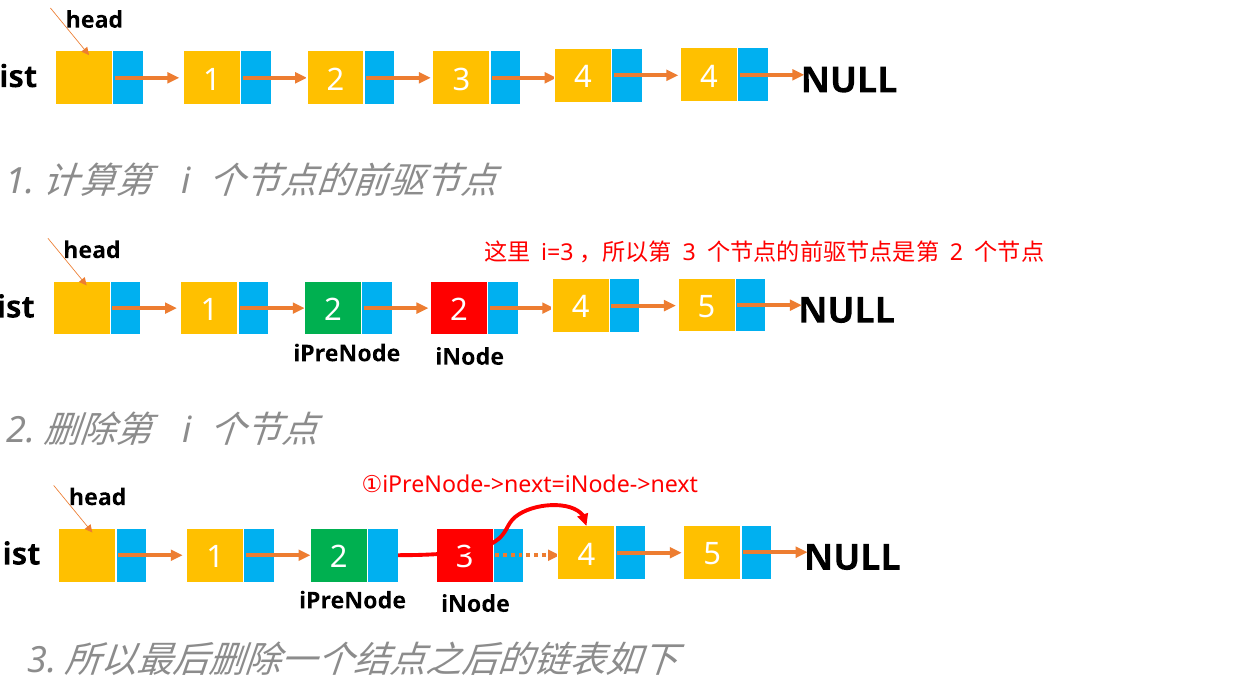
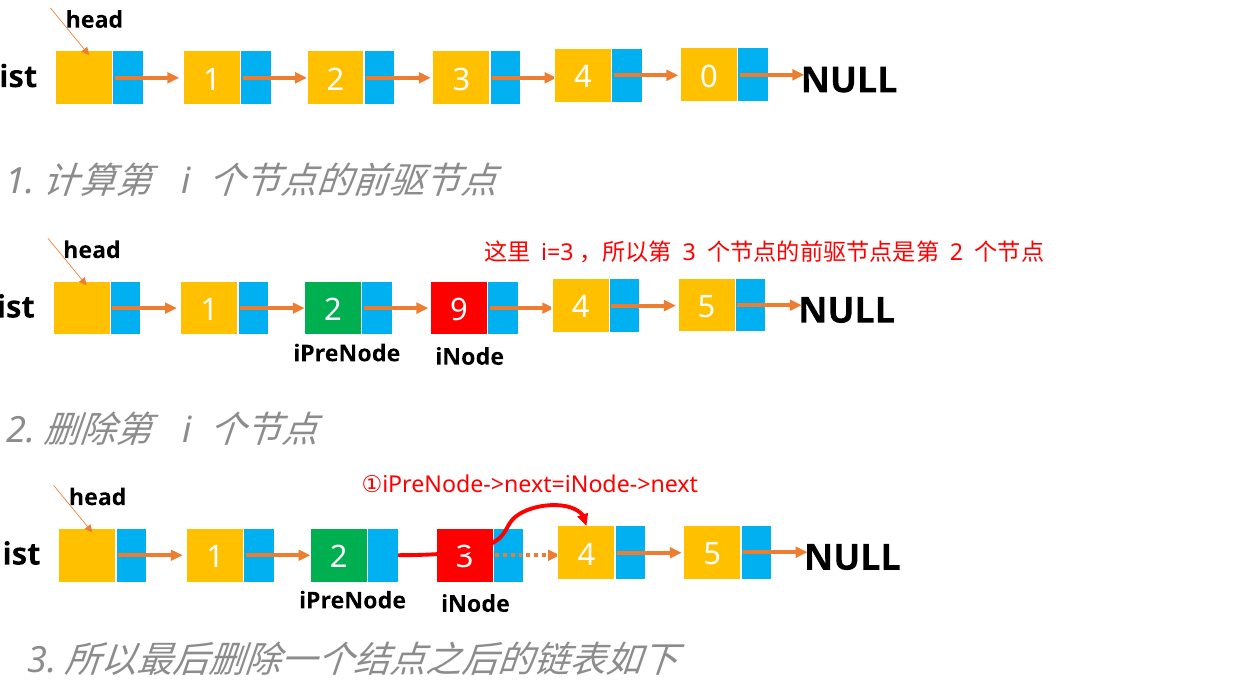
4 4: 4 -> 0
2 2: 2 -> 9
